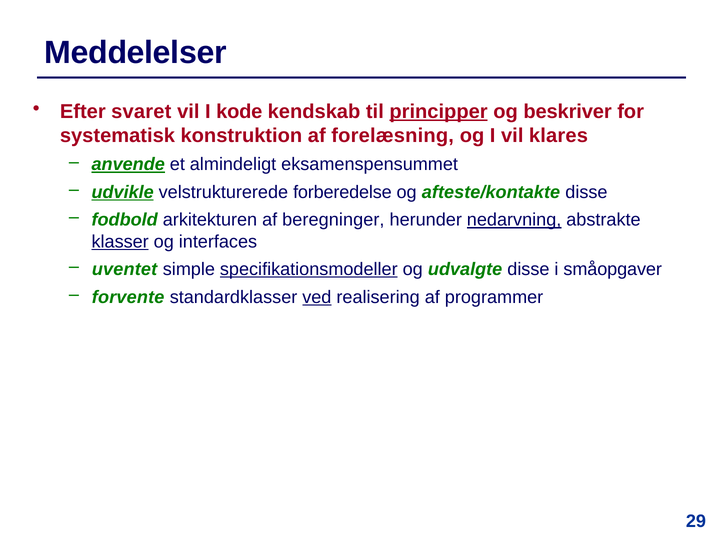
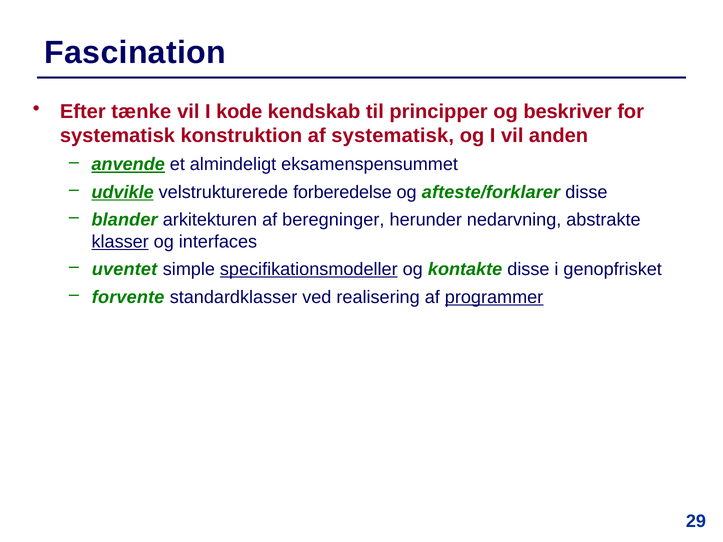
Meddelelser: Meddelelser -> Fascination
svaret: svaret -> tænke
principper underline: present -> none
af forelæsning: forelæsning -> systematisk
klares: klares -> anden
afteste/kontakte: afteste/kontakte -> afteste/forklarer
fodbold: fodbold -> blander
nedarvning underline: present -> none
udvalgte: udvalgte -> kontakte
småopgaver: småopgaver -> genopfrisket
ved underline: present -> none
programmer underline: none -> present
